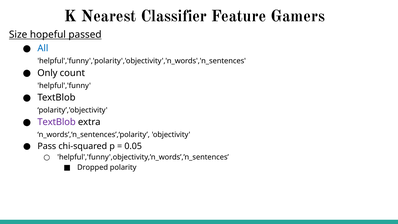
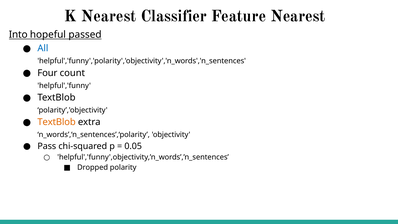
Feature Gamers: Gamers -> Nearest
Size: Size -> Into
Only: Only -> Four
TextBlob at (57, 122) colour: purple -> orange
